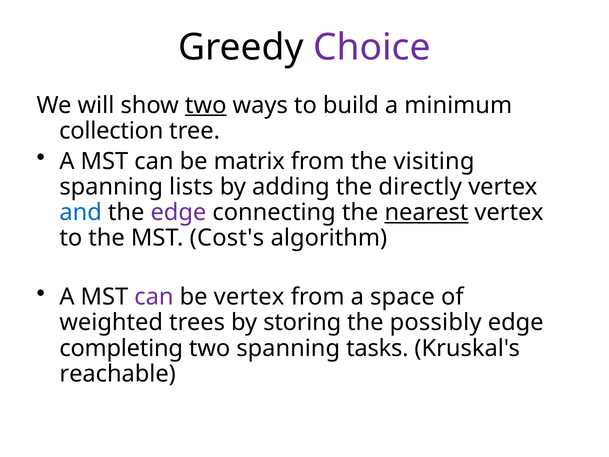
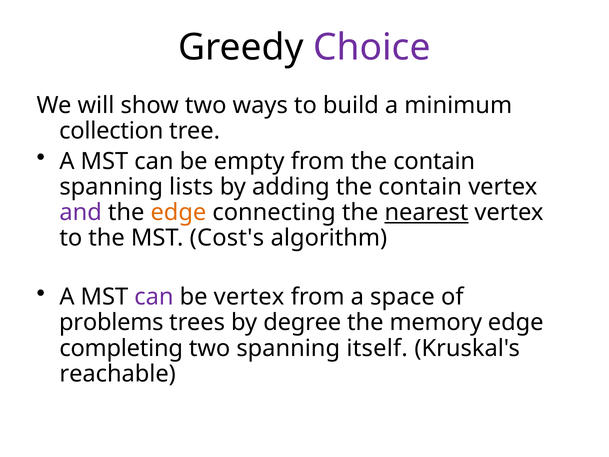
two at (206, 105) underline: present -> none
matrix: matrix -> empty
from the visiting: visiting -> contain
adding the directly: directly -> contain
and colour: blue -> purple
edge at (178, 212) colour: purple -> orange
weighted: weighted -> problems
storing: storing -> degree
possibly: possibly -> memory
tasks: tasks -> itself
